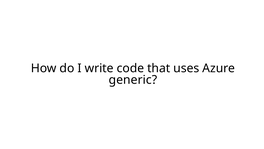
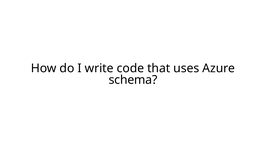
generic: generic -> schema
